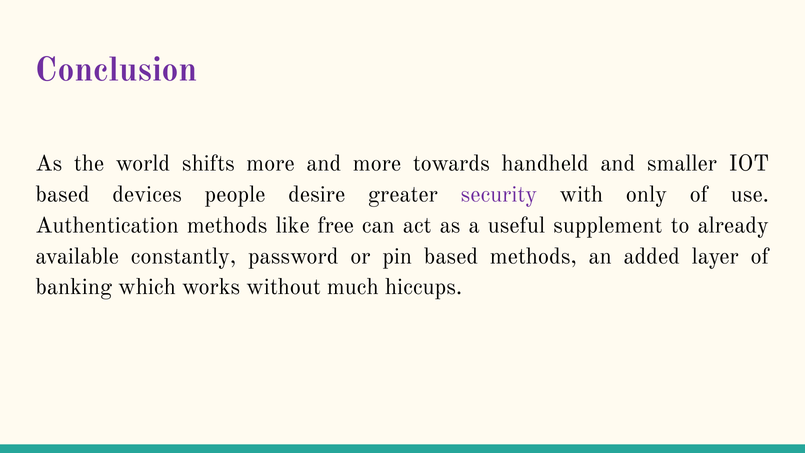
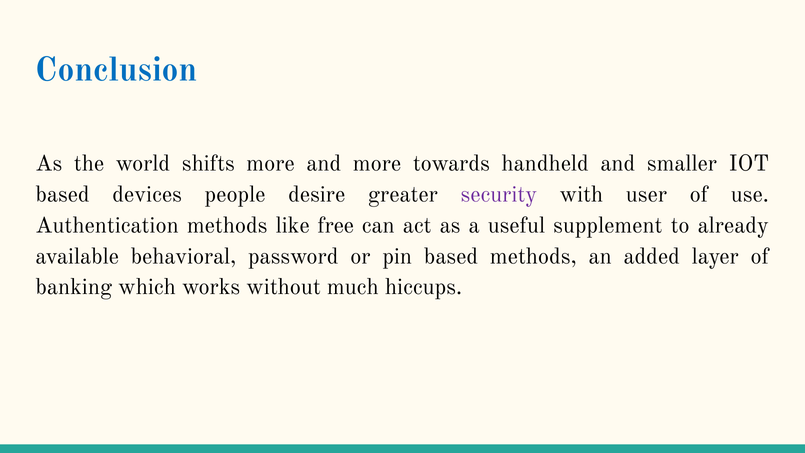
Conclusion colour: purple -> blue
only: only -> user
constantly: constantly -> behavioral
